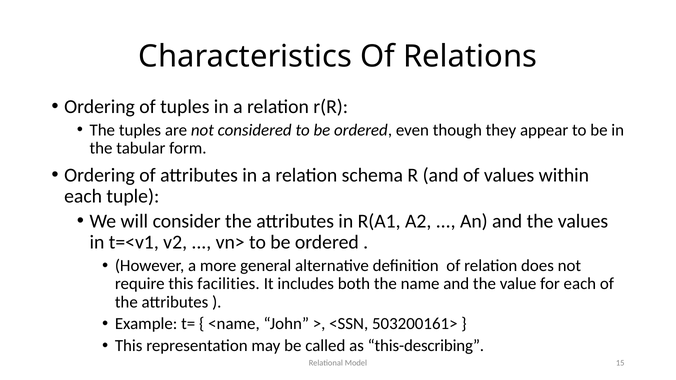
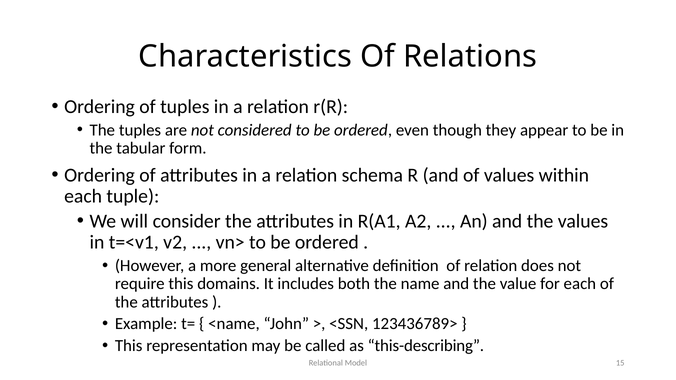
facilities: facilities -> domains
503200161>: 503200161> -> 123436789>
